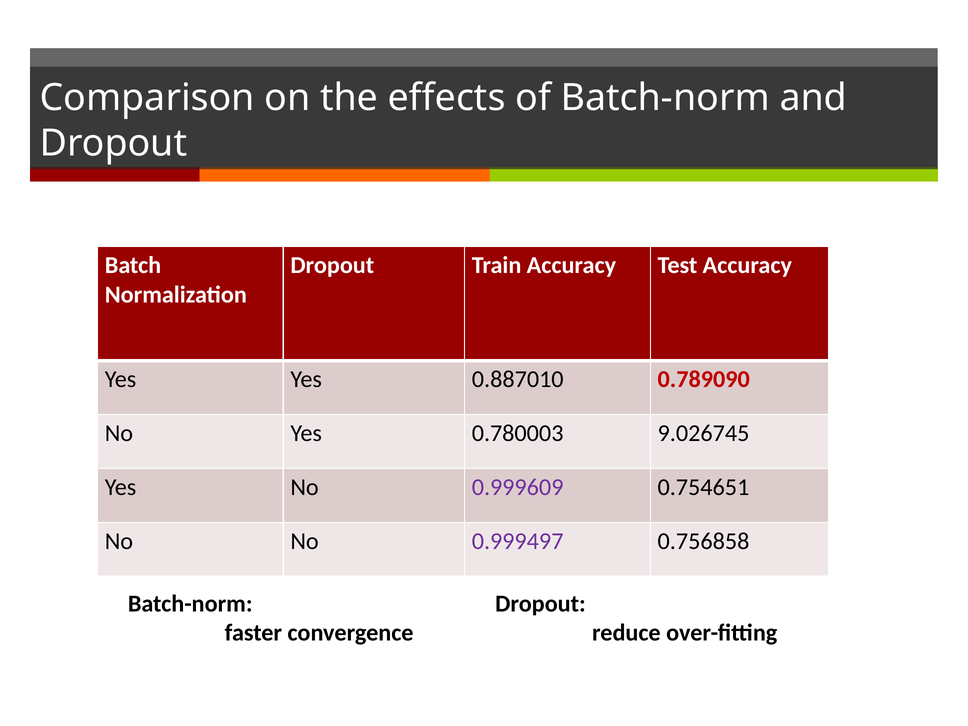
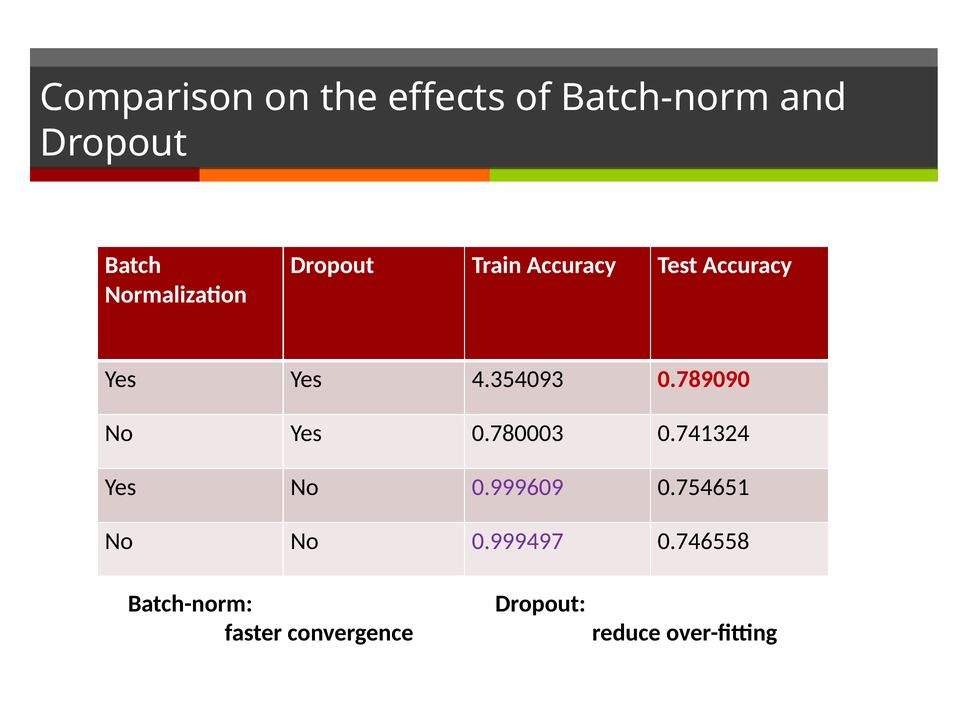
0.887010: 0.887010 -> 4.354093
9.026745: 9.026745 -> 0.741324
0.756858: 0.756858 -> 0.746558
